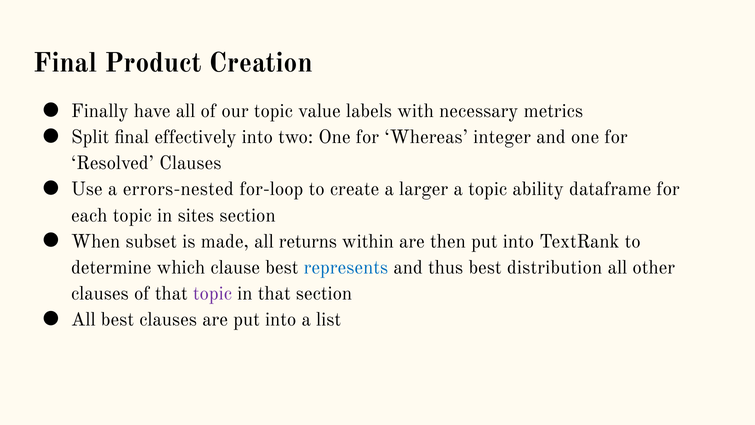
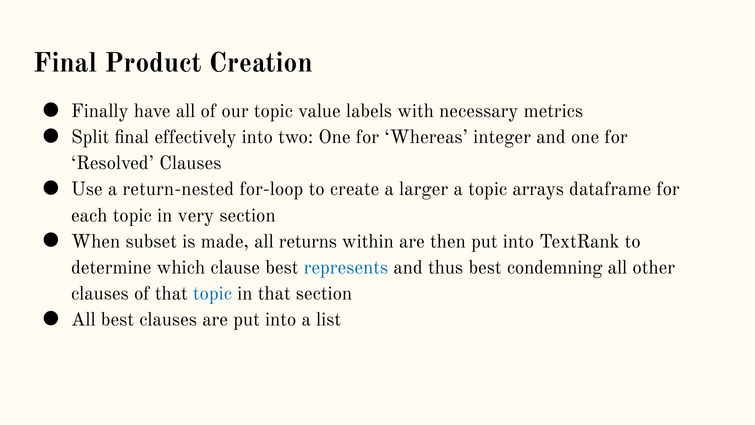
errors-nested: errors-nested -> return-nested
ability: ability -> arrays
sites: sites -> very
distribution: distribution -> condemning
topic at (212, 293) colour: purple -> blue
